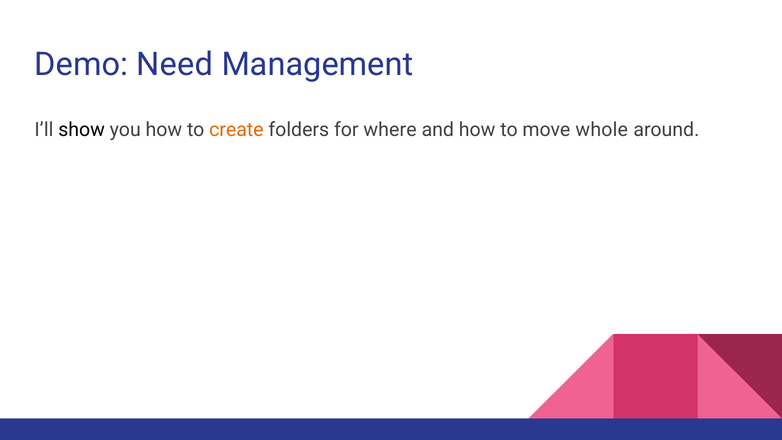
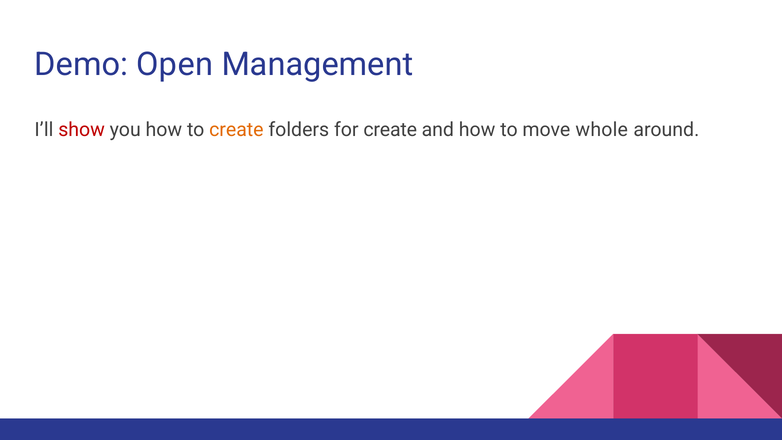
Need: Need -> Open
show colour: black -> red
for where: where -> create
